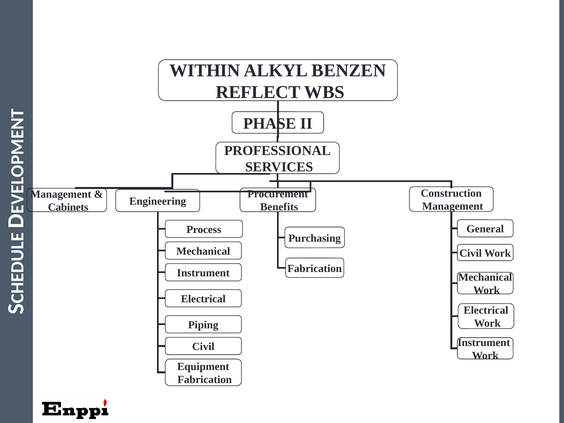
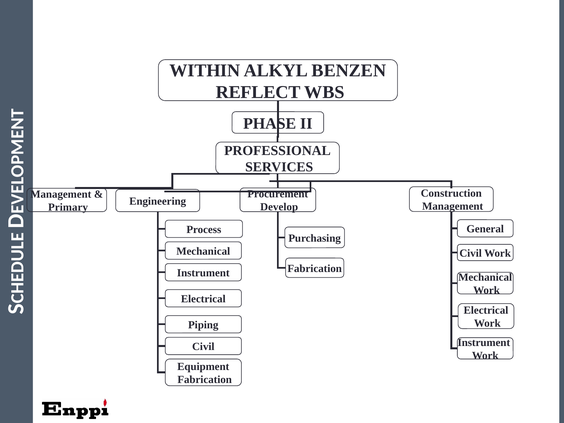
Benefits: Benefits -> Develop
Cabinets: Cabinets -> Primary
